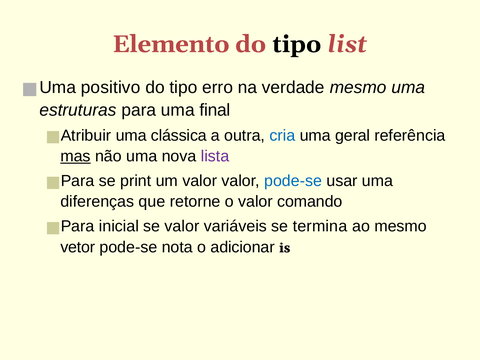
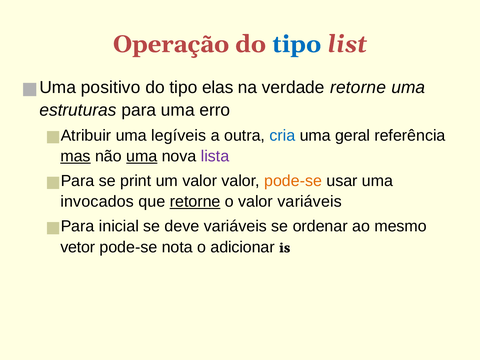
Elemento: Elemento -> Operação
tipo at (297, 44) colour: black -> blue
erro: erro -> elas
verdade mesmo: mesmo -> retorne
final: final -> erro
clássica: clássica -> legíveis
uma at (142, 156) underline: none -> present
pode-se at (293, 181) colour: blue -> orange
diferenças: diferenças -> invocados
retorne at (195, 202) underline: none -> present
valor comando: comando -> variáveis
se valor: valor -> deve
termina: termina -> ordenar
